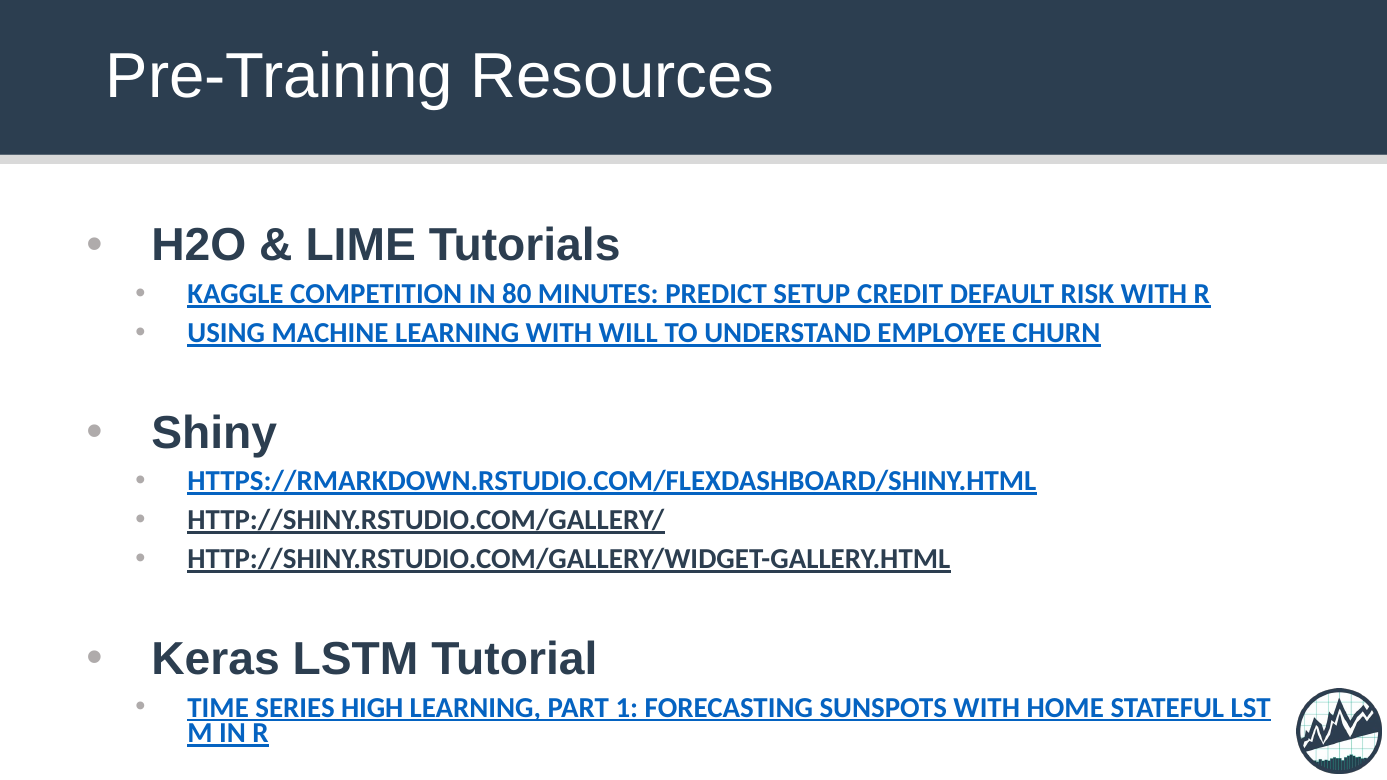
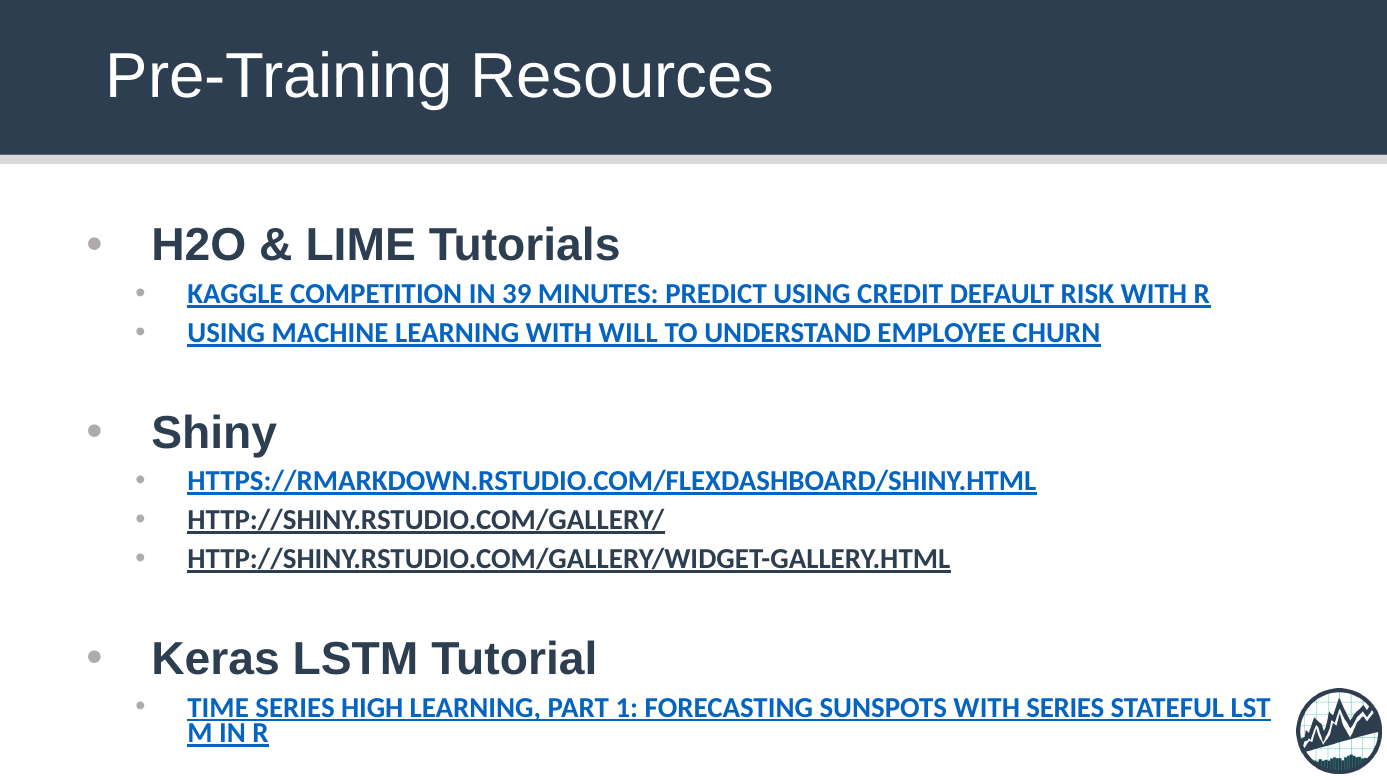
80: 80 -> 39
PREDICT SETUP: SETUP -> USING
WITH HOME: HOME -> SERIES
